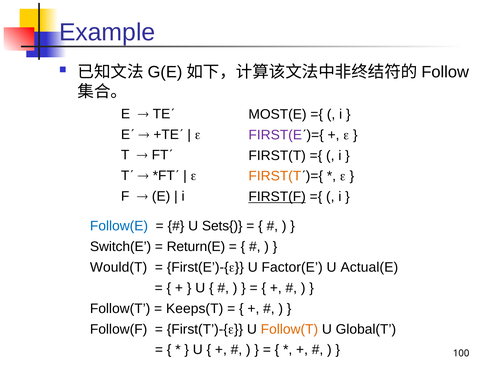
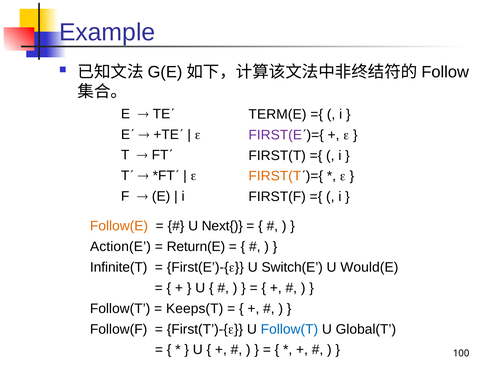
MOST(E: MOST(E -> TERM(E
FIRST(F underline: present -> none
Follow(E colour: blue -> orange
Sets{: Sets{ -> Next{
Switch(E: Switch(E -> Action(E
Would(T: Would(T -> Infinite(T
Factor(E: Factor(E -> Switch(E
Actual(E: Actual(E -> Would(E
Follow(T at (289, 329) colour: orange -> blue
